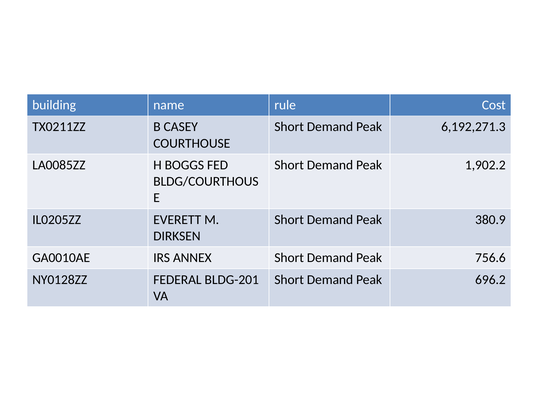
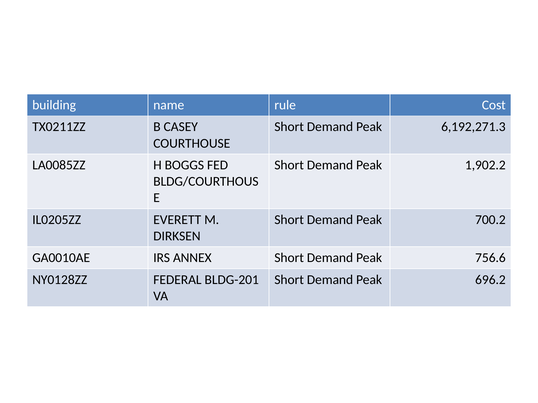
380.9: 380.9 -> 700.2
